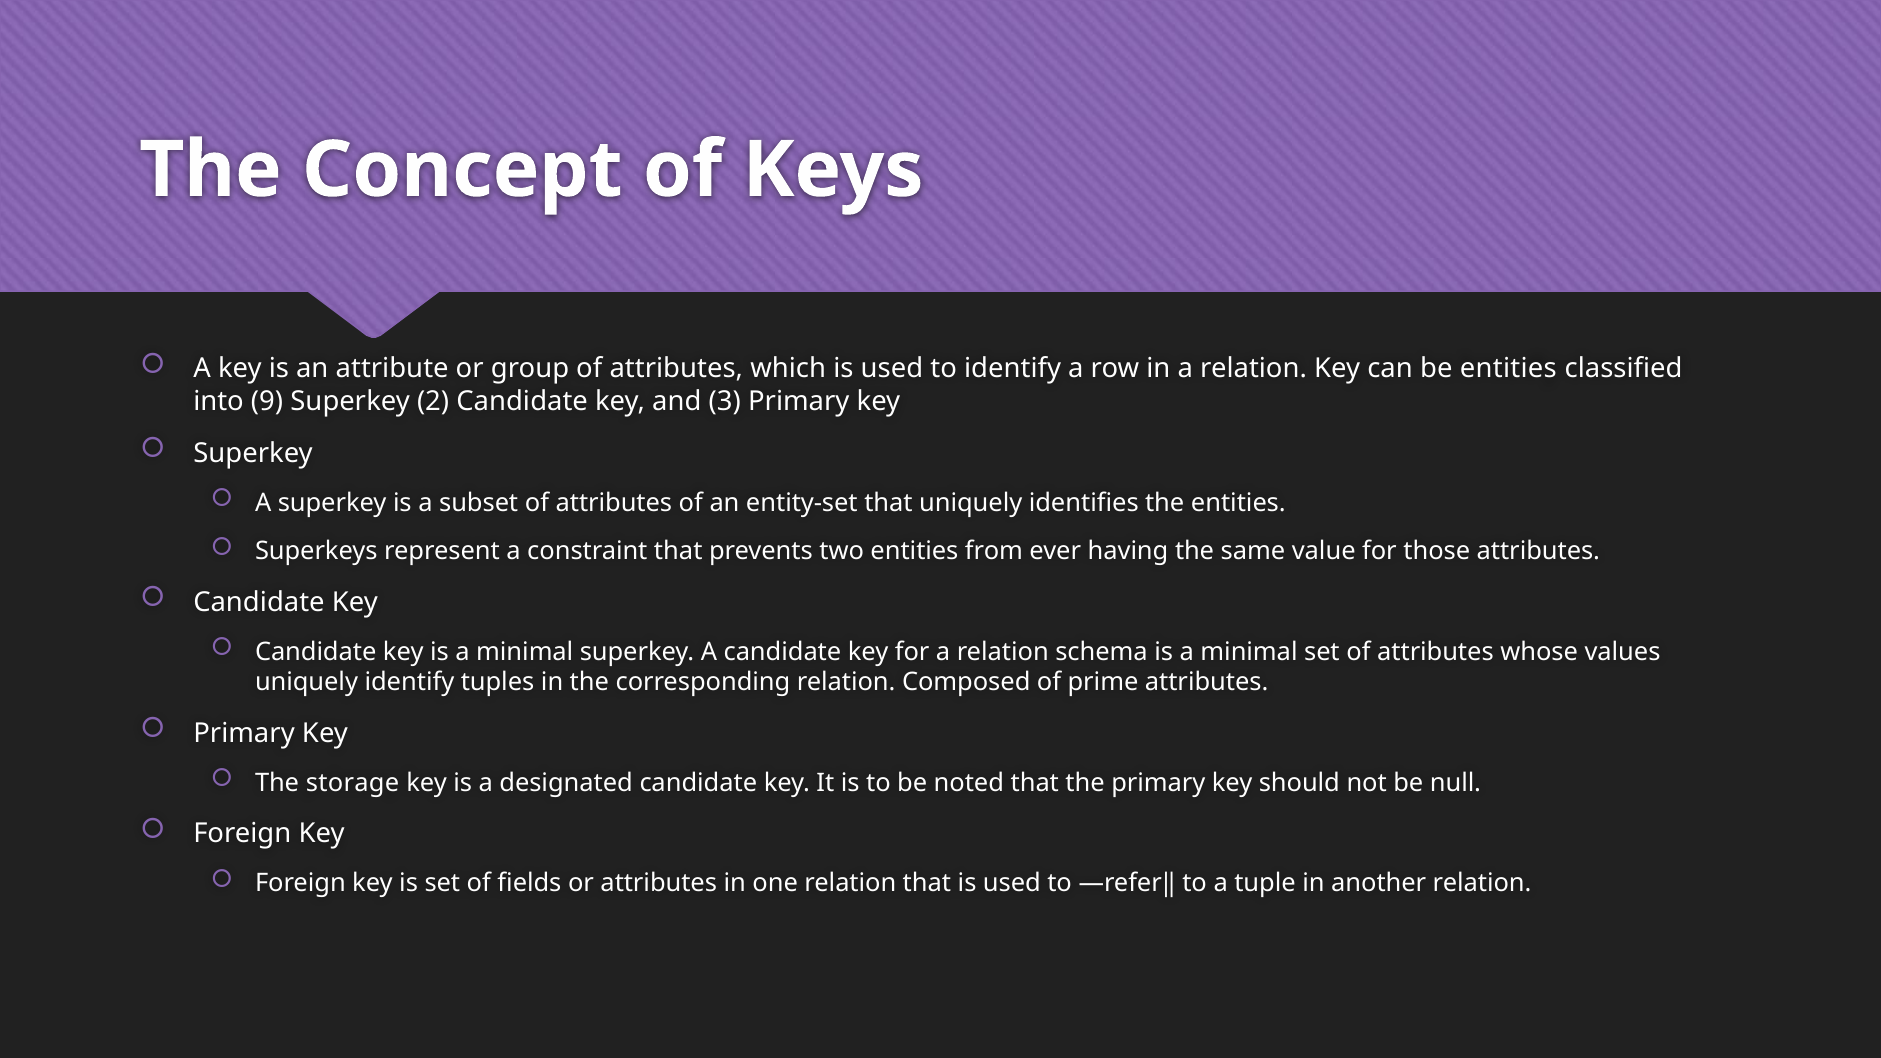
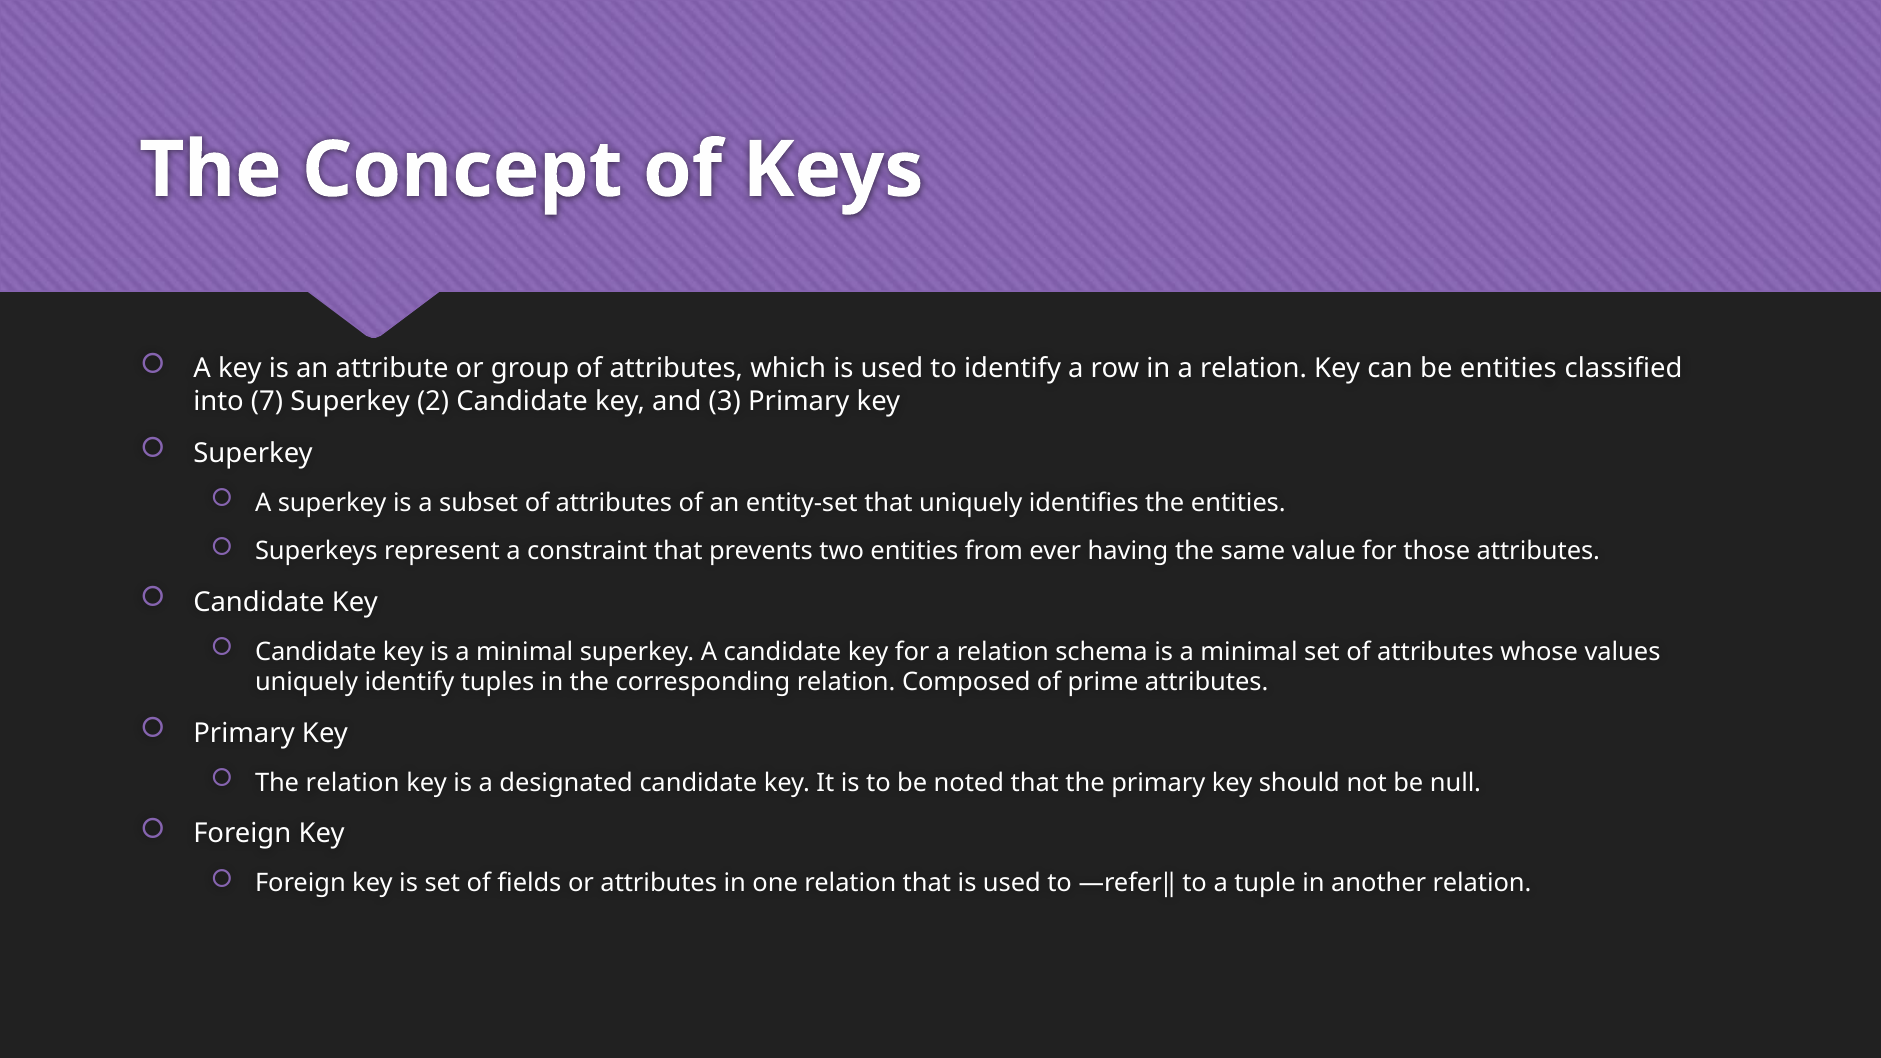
9: 9 -> 7
The storage: storage -> relation
